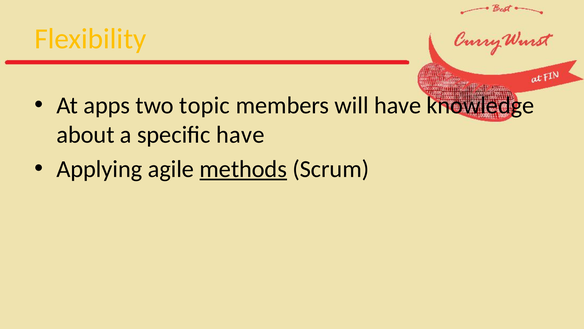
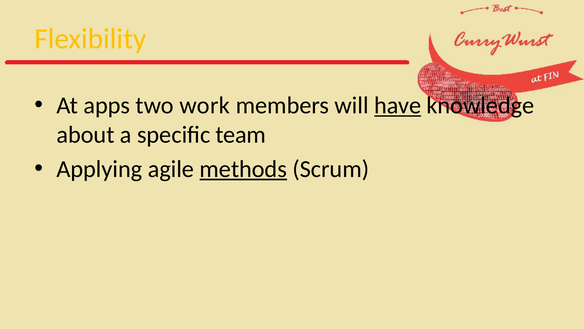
topic: topic -> work
have at (398, 105) underline: none -> present
specific have: have -> team
